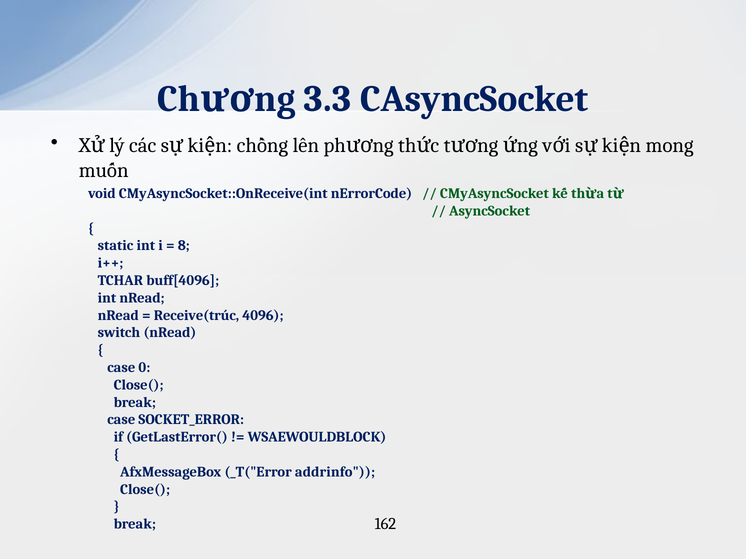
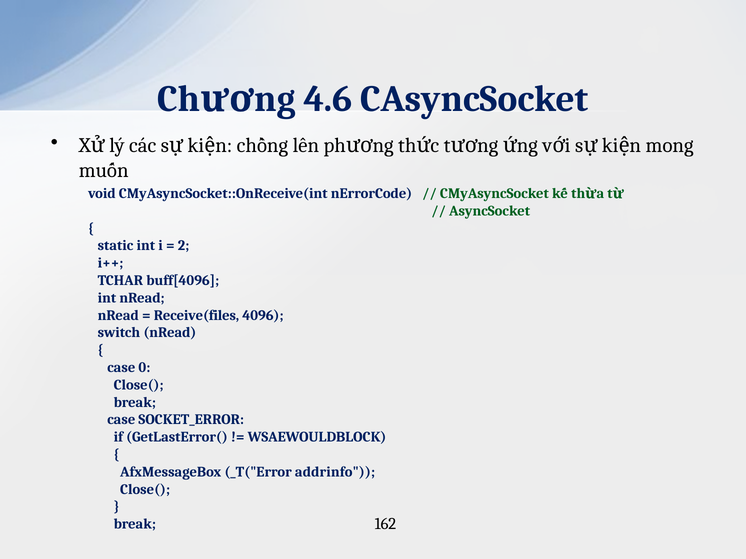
3.3: 3.3 -> 4.6
8: 8 -> 2
Receive(trúc: Receive(trúc -> Receive(files
